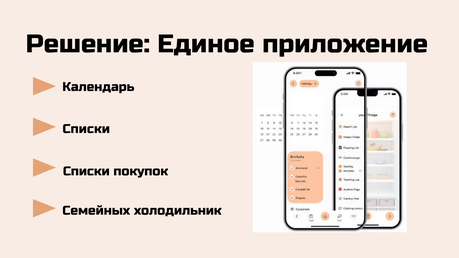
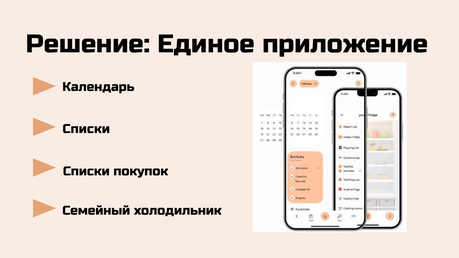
Семейных: Семейных -> Семейный
